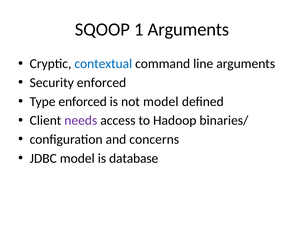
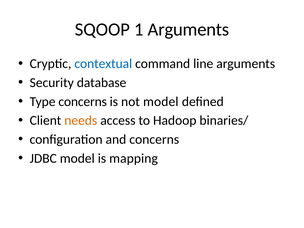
Security enforced: enforced -> database
Type enforced: enforced -> concerns
needs colour: purple -> orange
database: database -> mapping
